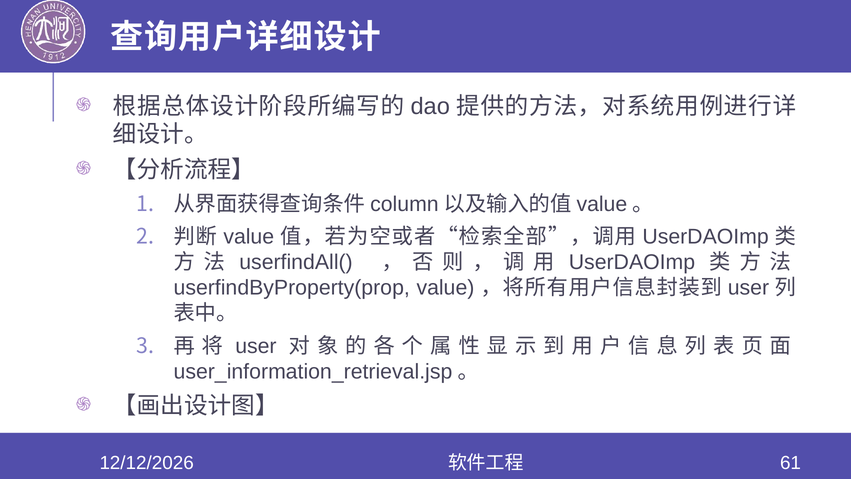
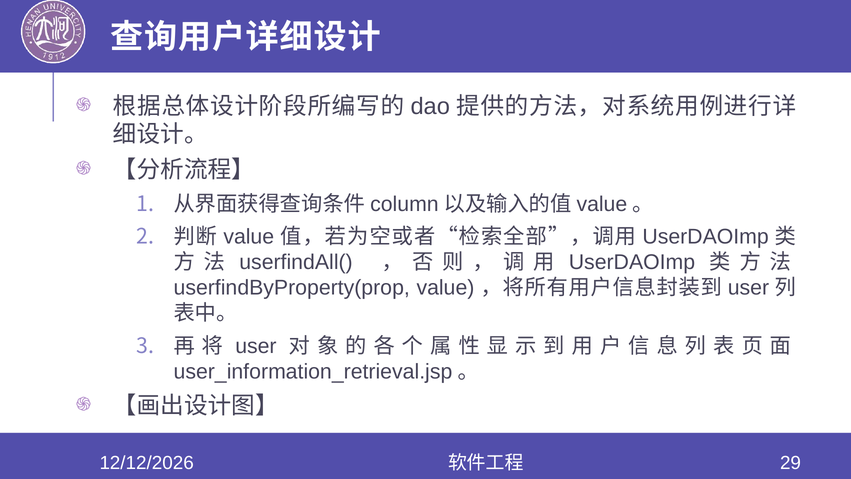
61: 61 -> 29
